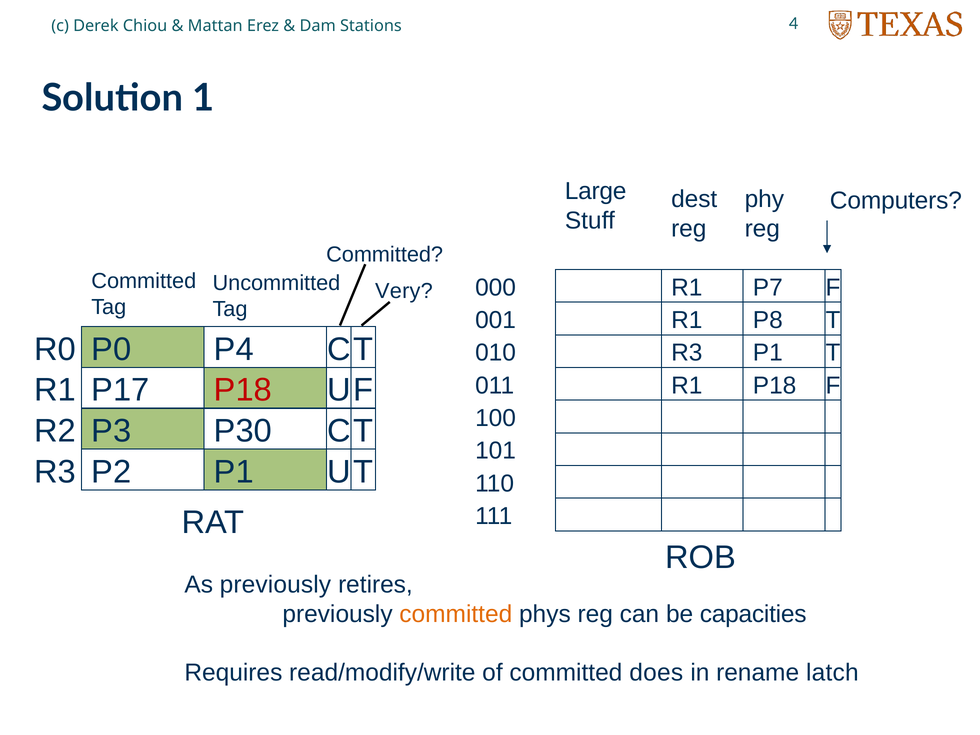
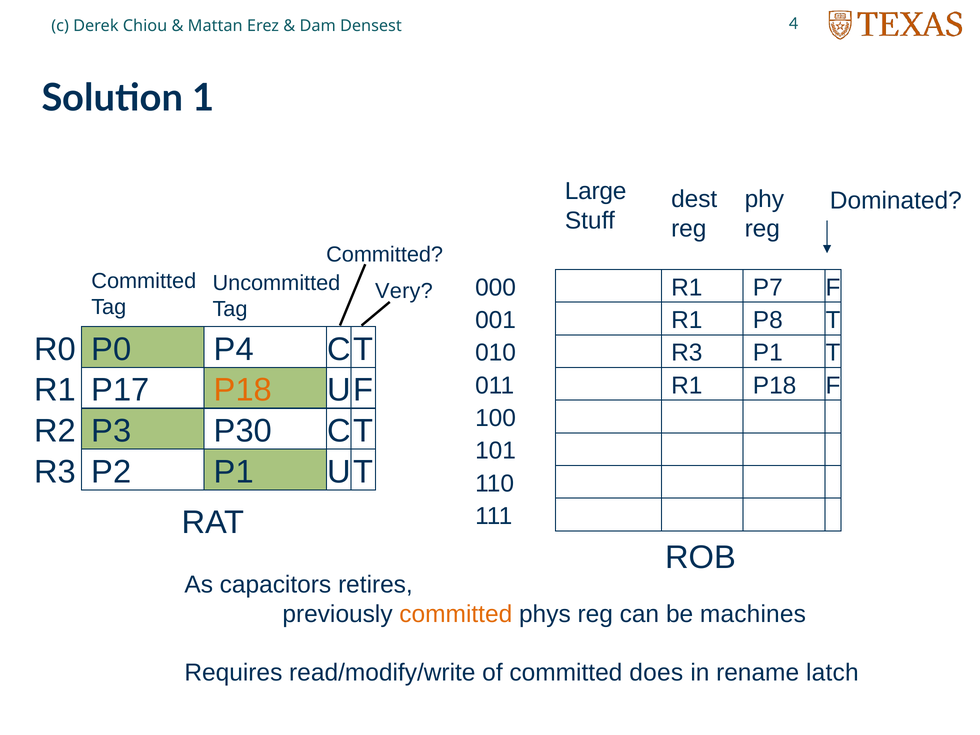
Stations: Stations -> Densest
Computers: Computers -> Dominated
P18 at (243, 390) colour: red -> orange
As previously: previously -> capacitors
capacities: capacities -> machines
